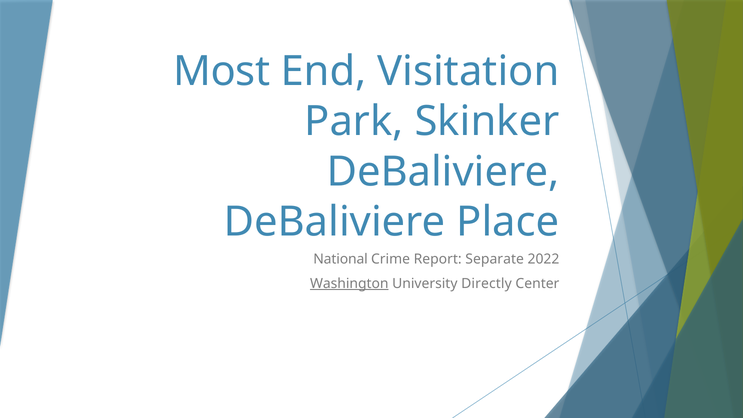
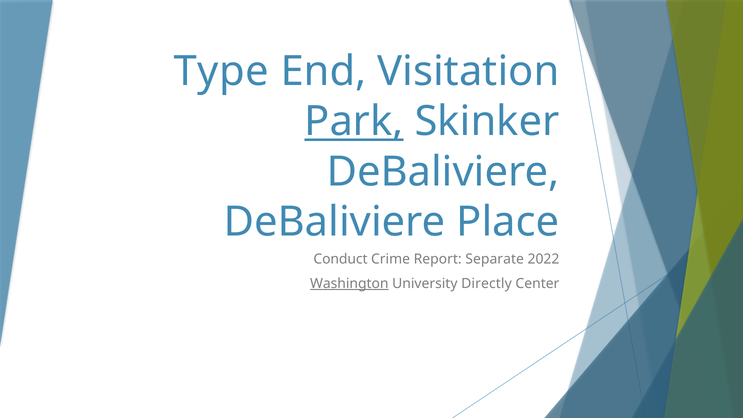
Most: Most -> Type
Park underline: none -> present
National: National -> Conduct
